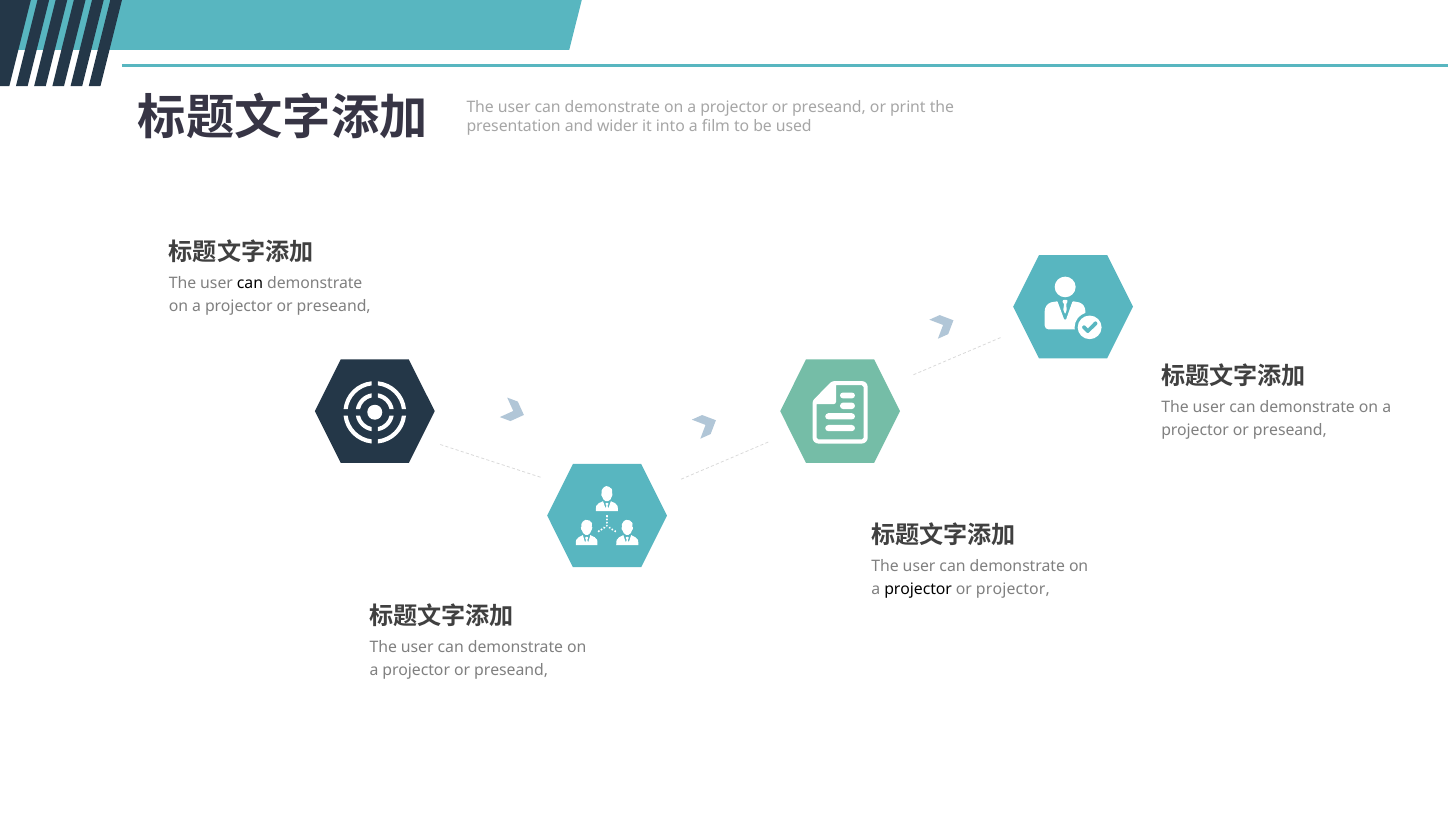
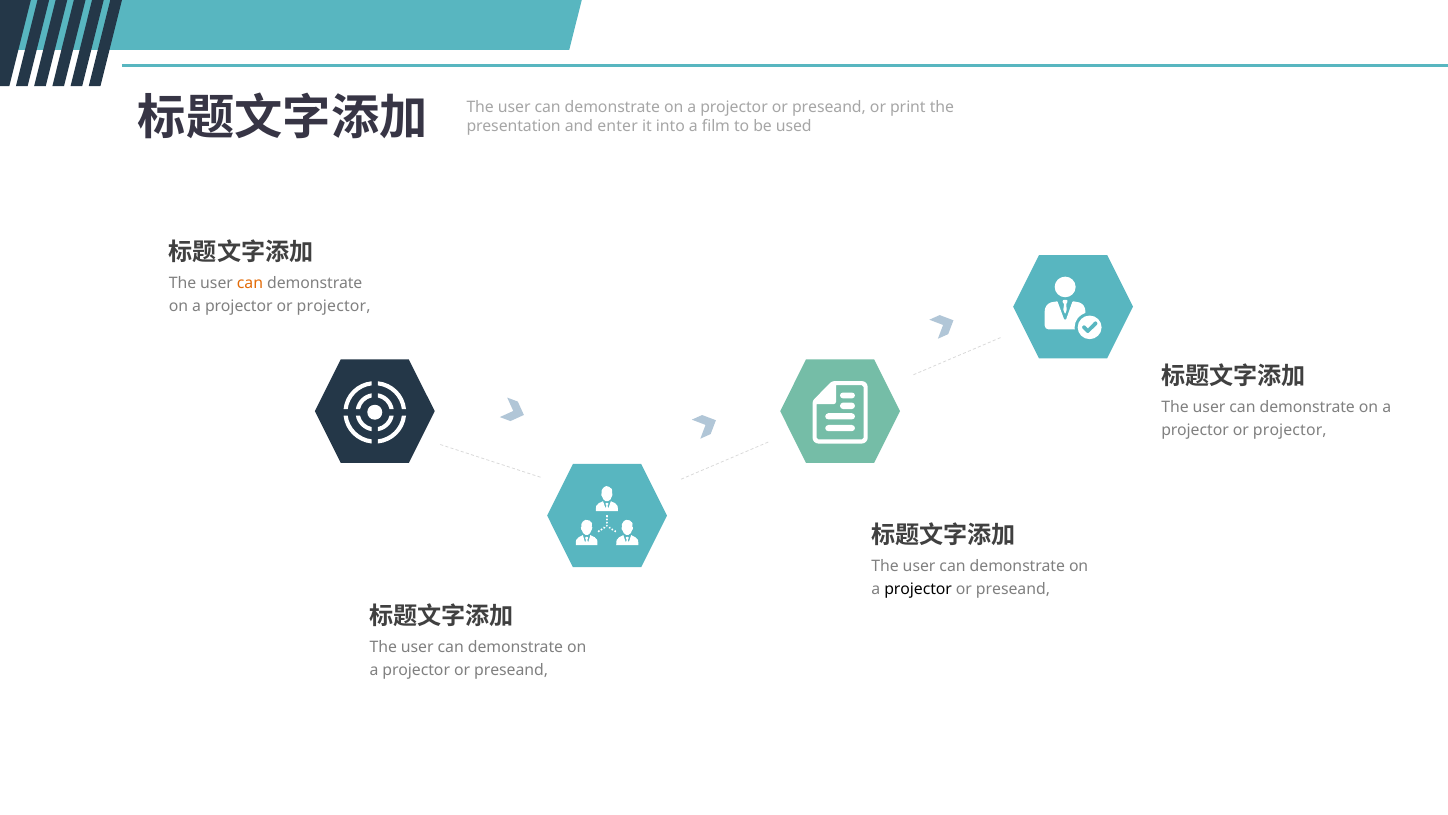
wider: wider -> enter
can at (250, 283) colour: black -> orange
preseand at (334, 306): preseand -> projector
preseand at (1290, 430): preseand -> projector
projector at (1013, 589): projector -> preseand
